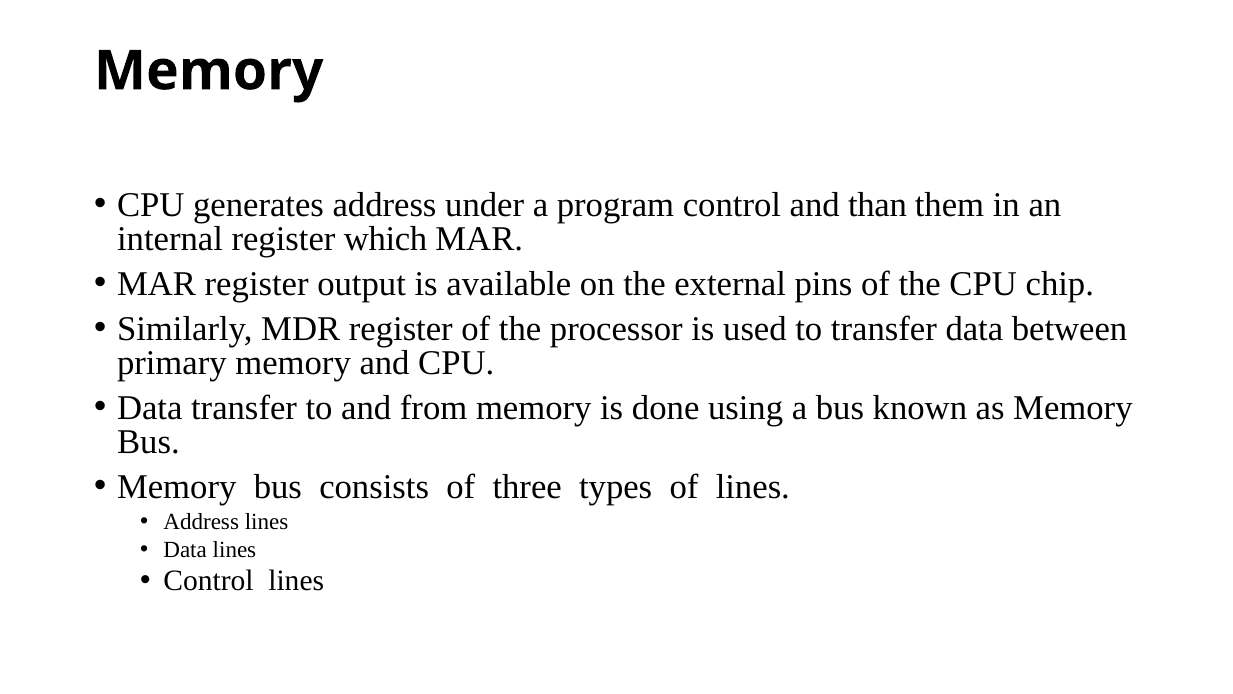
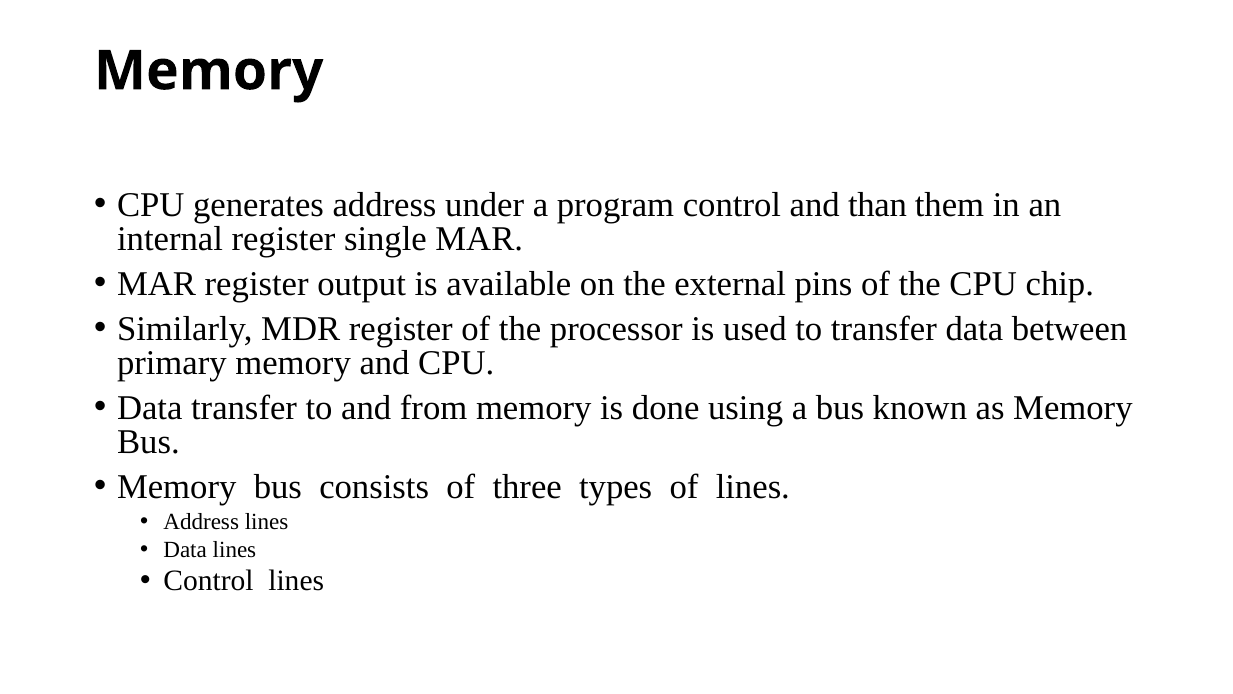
which: which -> single
